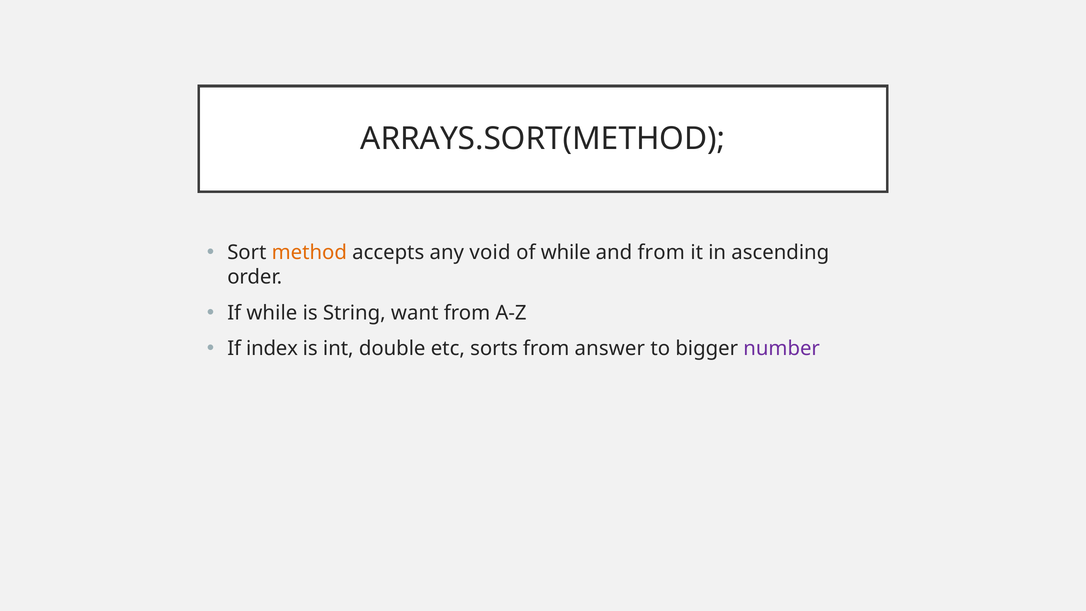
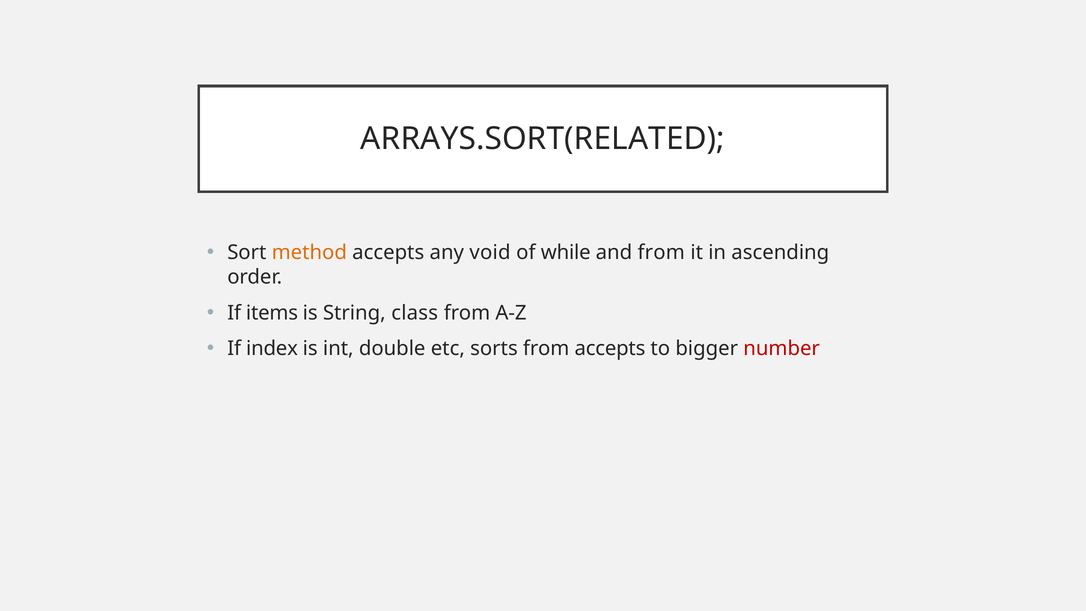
ARRAYS.SORT(METHOD: ARRAYS.SORT(METHOD -> ARRAYS.SORT(RELATED
If while: while -> items
want: want -> class
from answer: answer -> accepts
number colour: purple -> red
